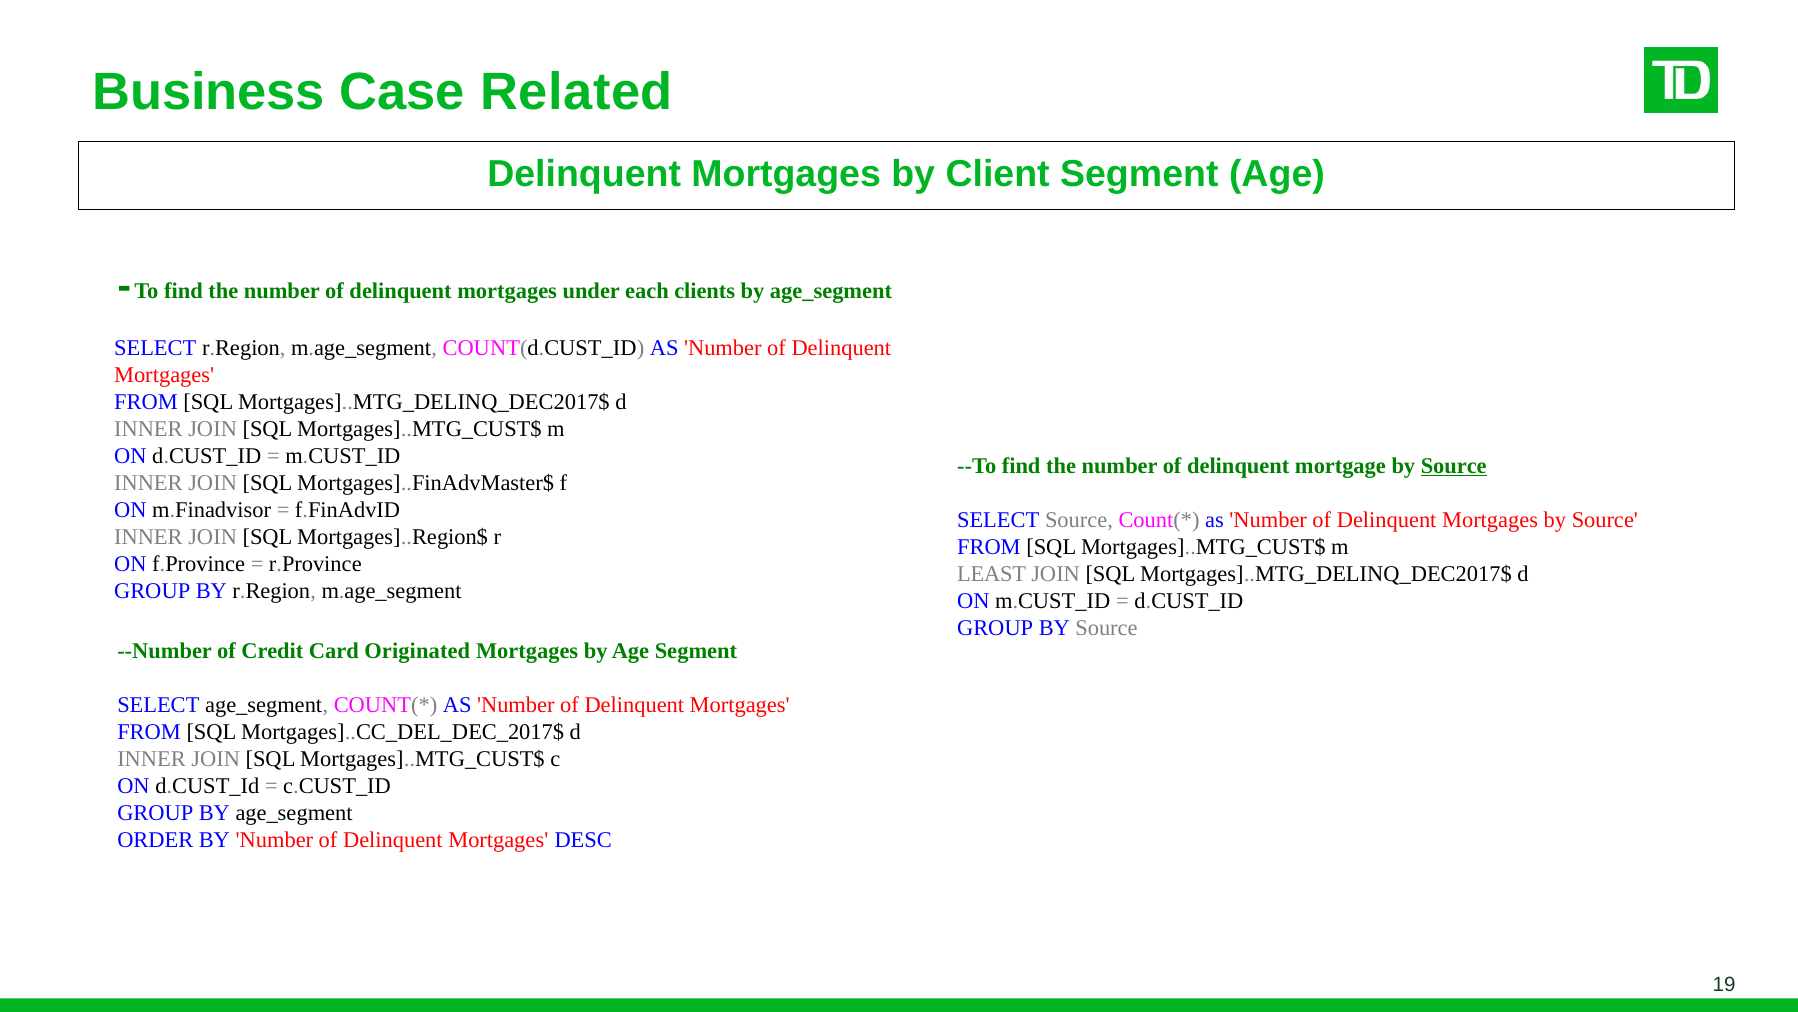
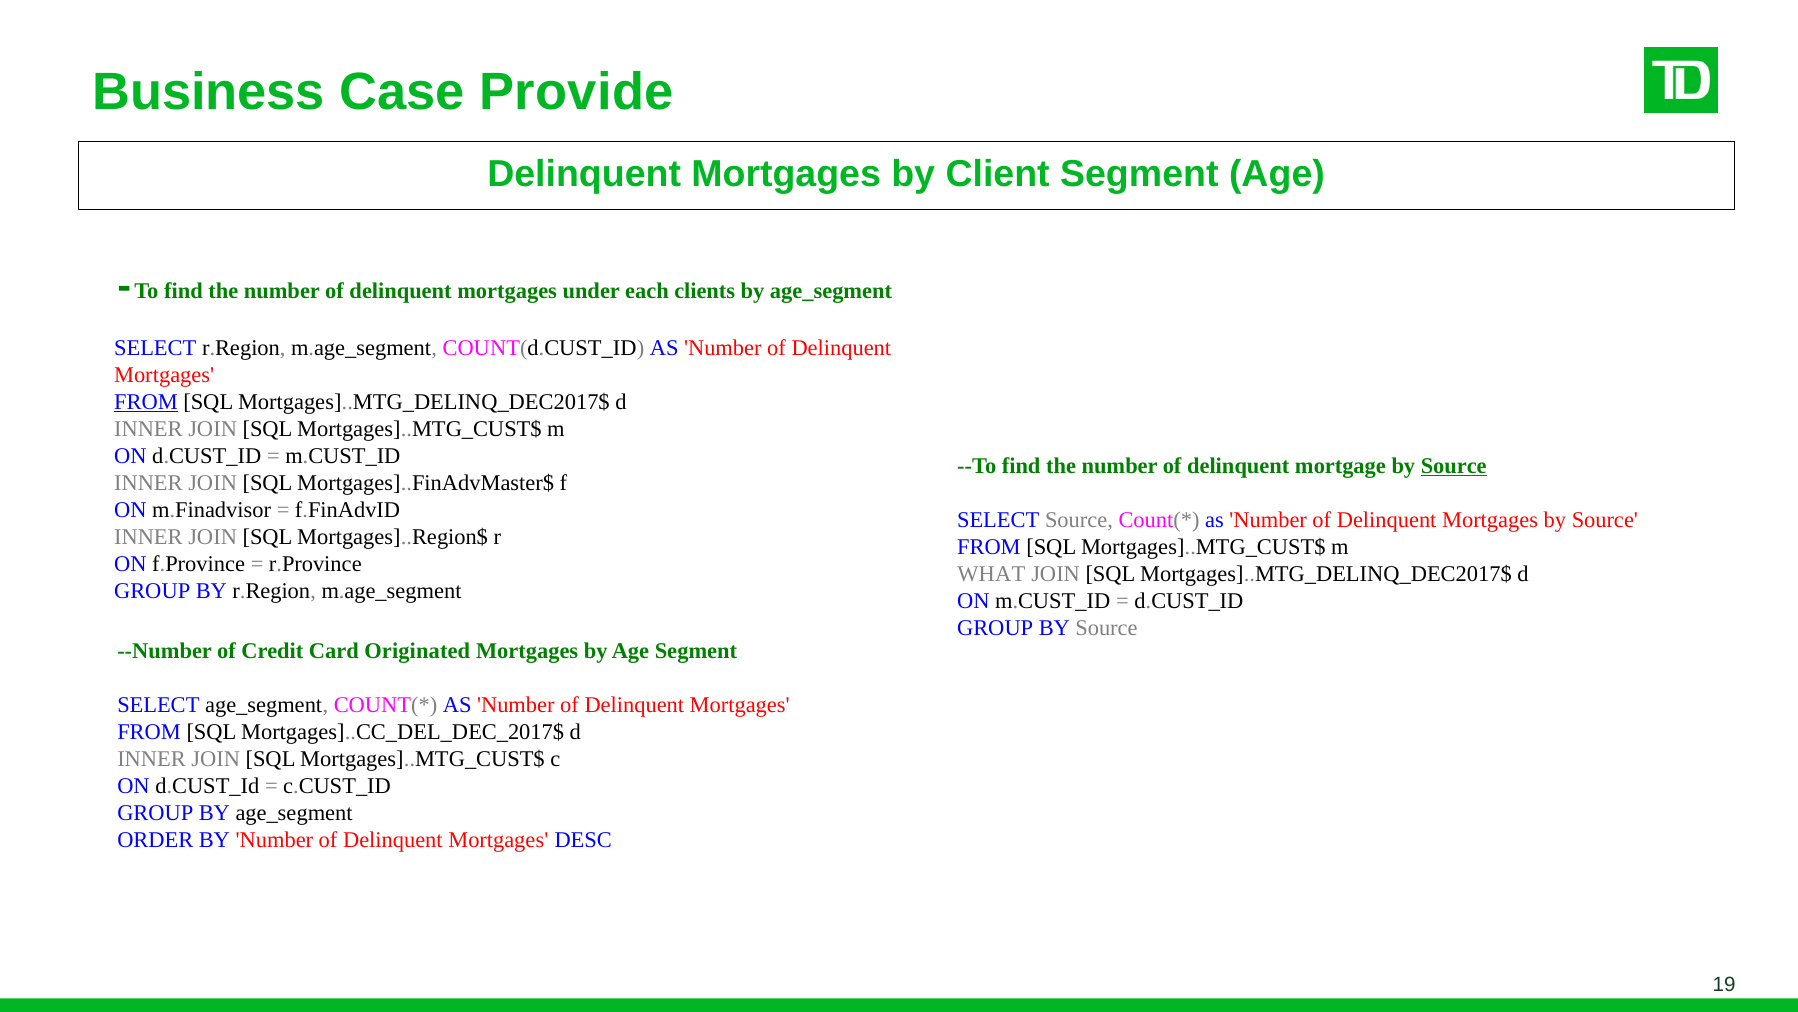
Related: Related -> Provide
FROM at (146, 402) underline: none -> present
LEAST: LEAST -> WHAT
